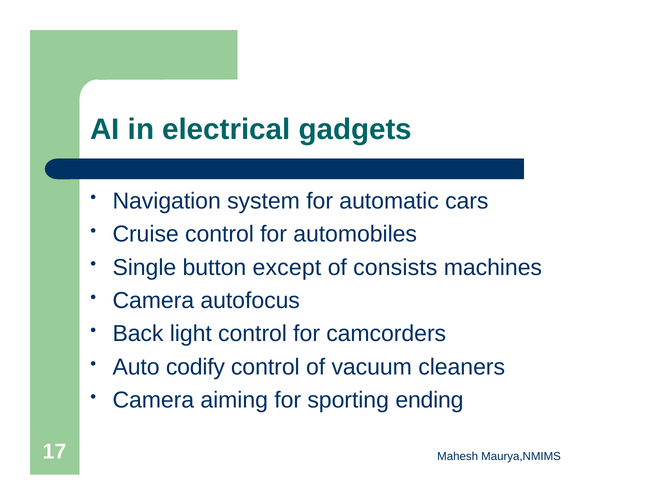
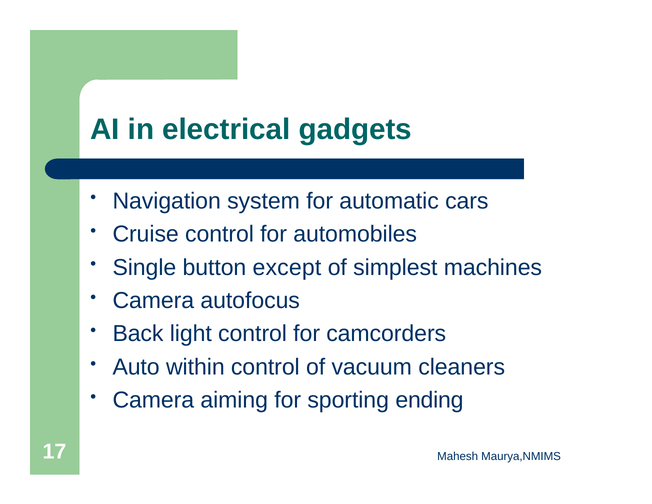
consists: consists -> simplest
codify: codify -> within
